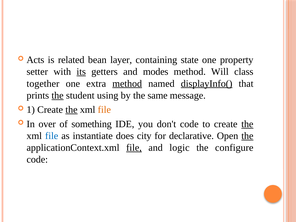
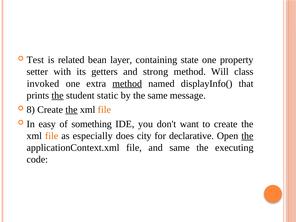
Acts: Acts -> Test
its underline: present -> none
modes: modes -> strong
together: together -> invoked
displayInfo( underline: present -> none
using: using -> static
1: 1 -> 8
over: over -> easy
don't code: code -> want
the at (247, 124) underline: present -> none
file at (52, 136) colour: blue -> orange
instantiate: instantiate -> especially
file at (134, 148) underline: present -> none
and logic: logic -> same
configure: configure -> executing
